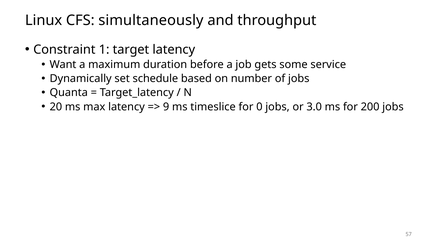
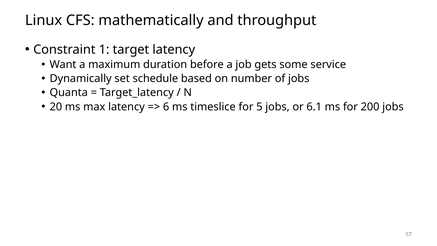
simultaneously: simultaneously -> mathematically
9: 9 -> 6
0: 0 -> 5
3.0: 3.0 -> 6.1
